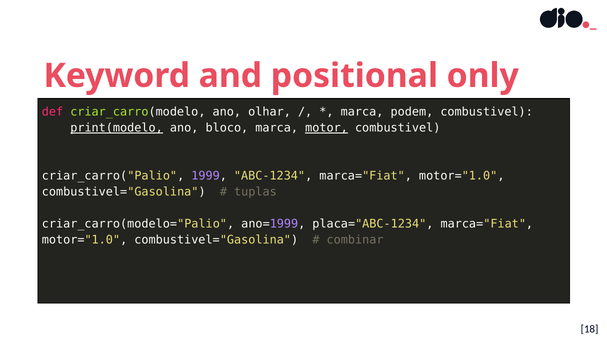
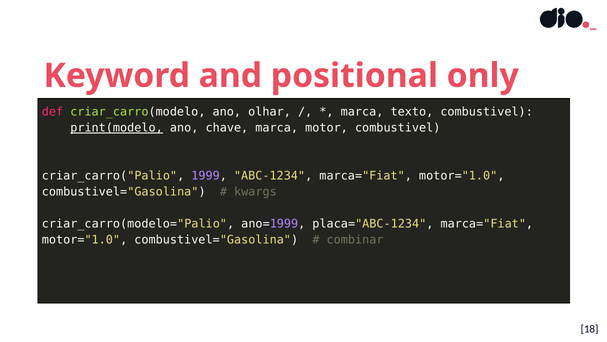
podem: podem -> texto
bloco: bloco -> chave
motor underline: present -> none
tuplas: tuplas -> kwargs
